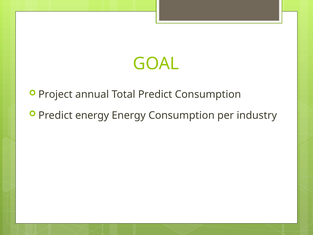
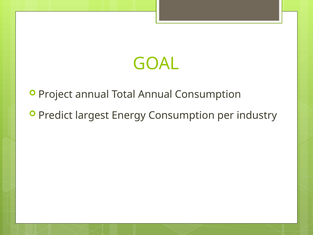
Total Predict: Predict -> Annual
Predict energy: energy -> largest
